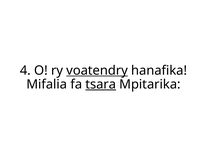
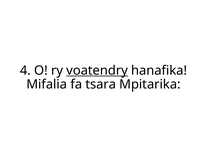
tsara underline: present -> none
